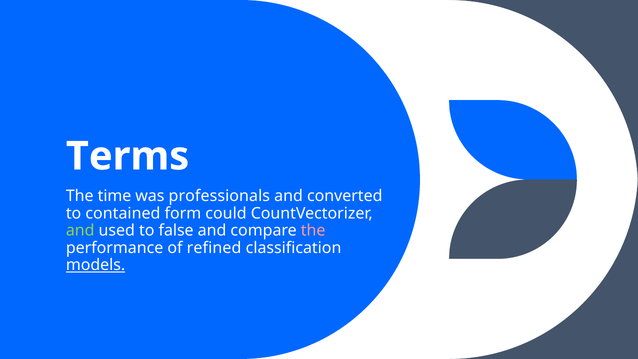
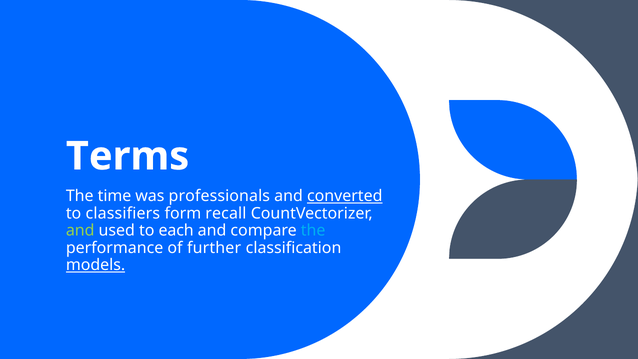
converted underline: none -> present
contained: contained -> classifiers
could: could -> recall
false: false -> each
the at (313, 231) colour: pink -> light blue
refined: refined -> further
